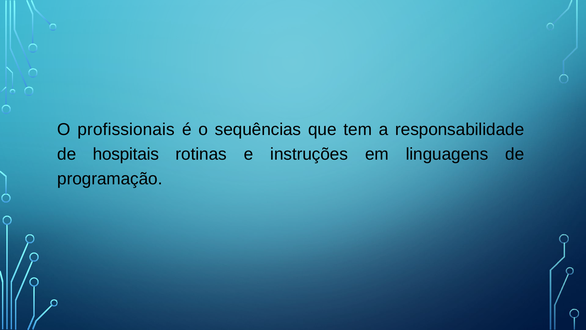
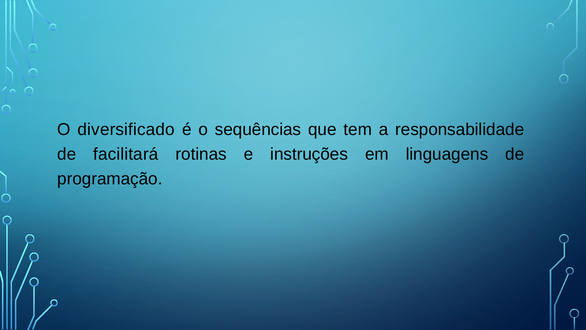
profissionais: profissionais -> diversificado
hospitais: hospitais -> facilitará
